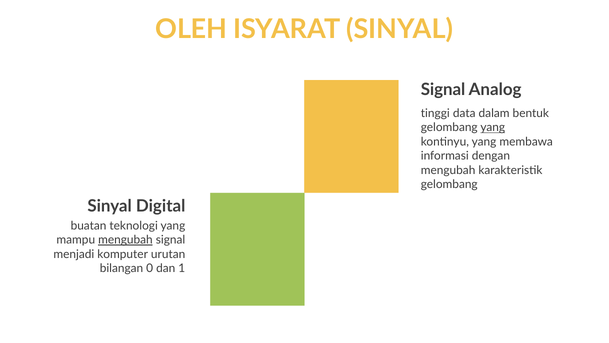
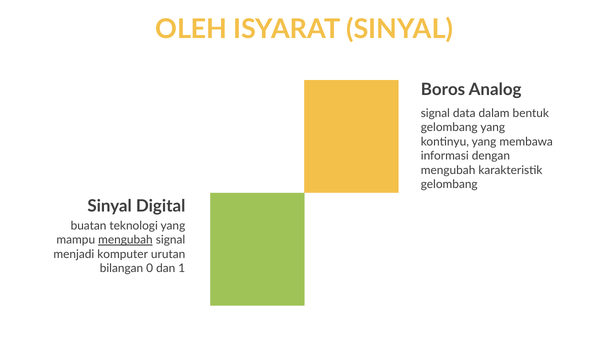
Signal at (443, 89): Signal -> Boros
tinggi at (435, 113): tinggi -> signal
yang at (493, 127) underline: present -> none
